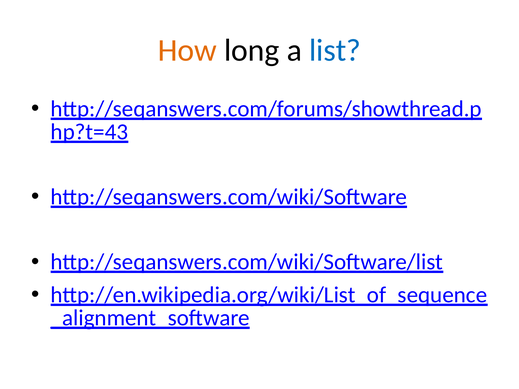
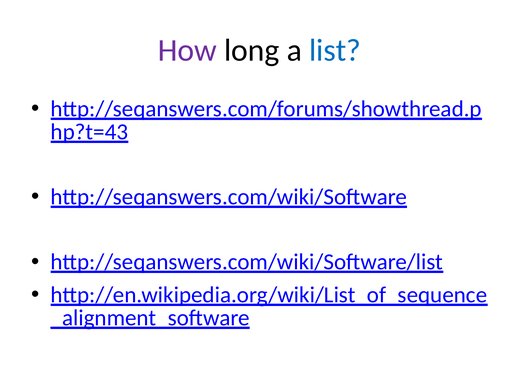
How colour: orange -> purple
